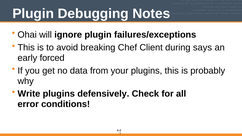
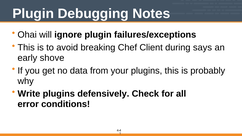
forced: forced -> shove
